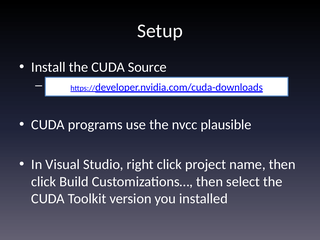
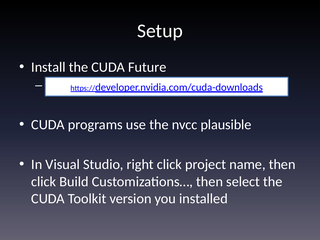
Source: Source -> Future
